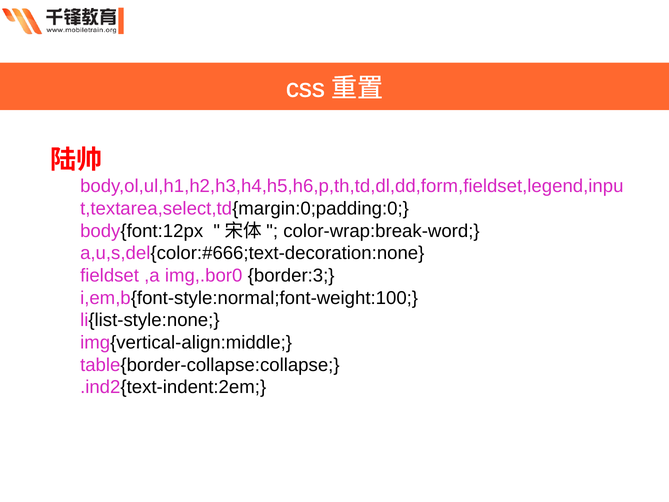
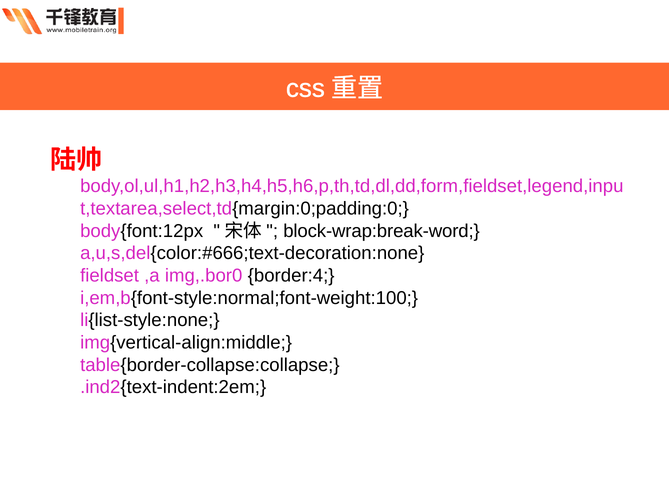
color-wrap:break-word: color-wrap:break-word -> block-wrap:break-word
border:3: border:3 -> border:4
